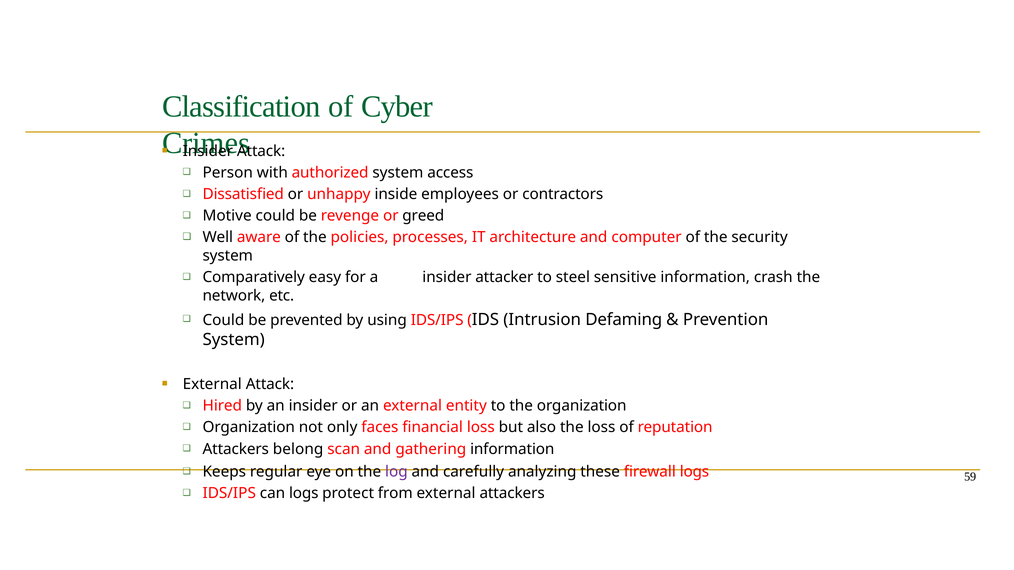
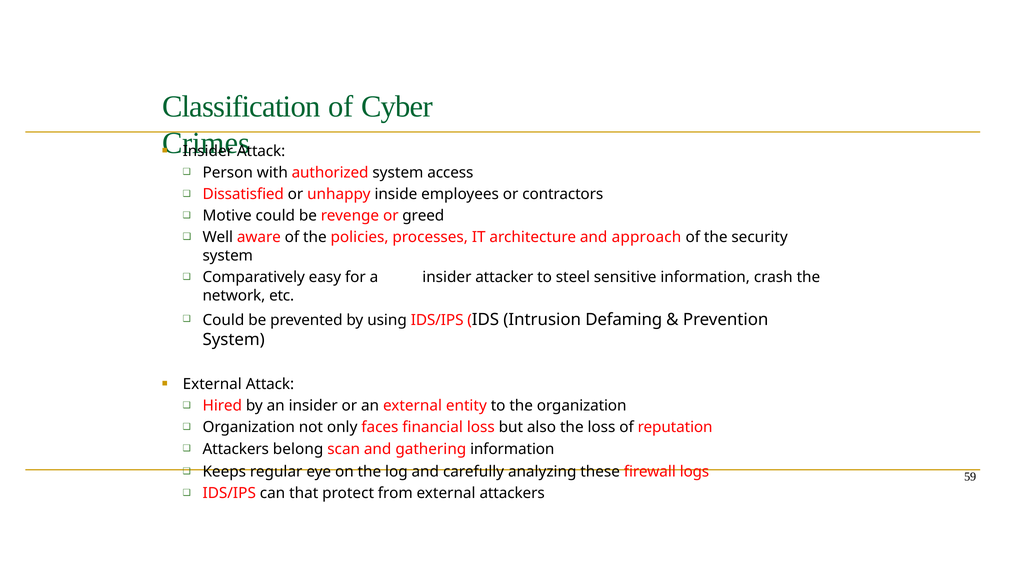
computer: computer -> approach
log colour: purple -> black
can logs: logs -> that
